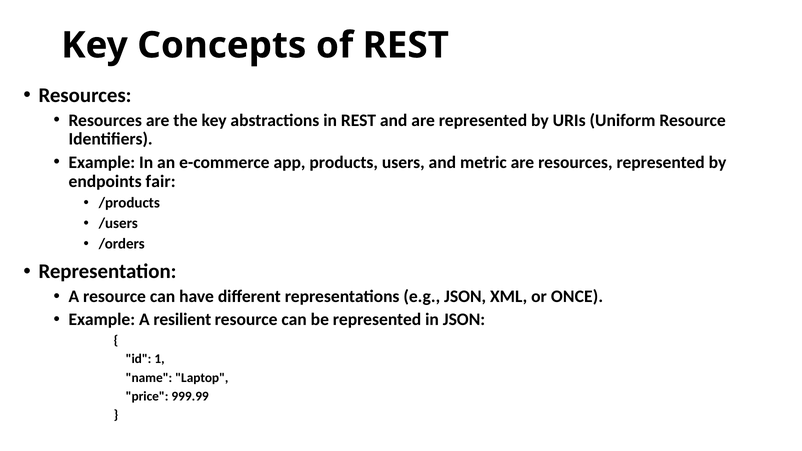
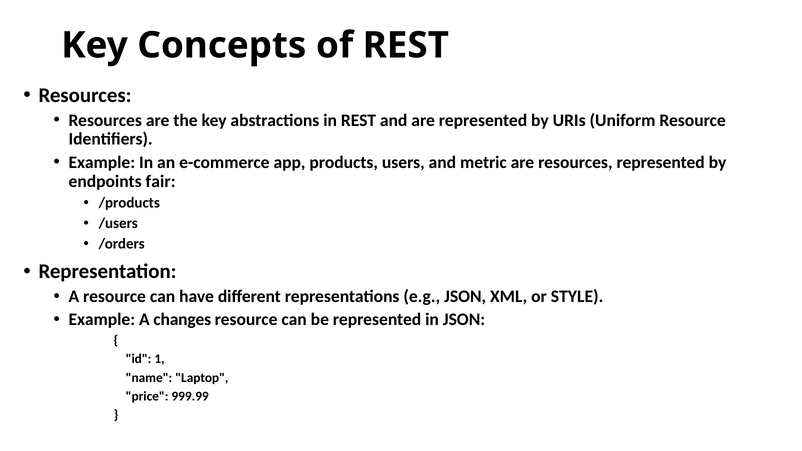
ONCE: ONCE -> STYLE
resilient: resilient -> changes
